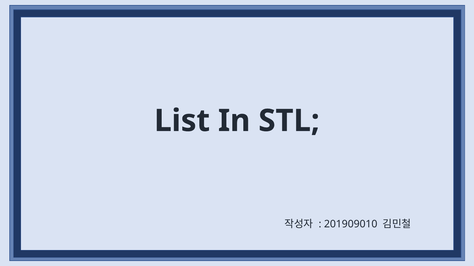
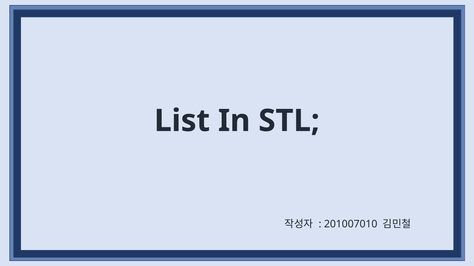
201909010: 201909010 -> 201007010
